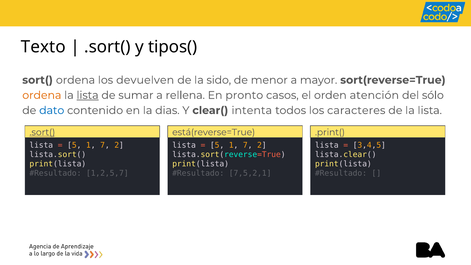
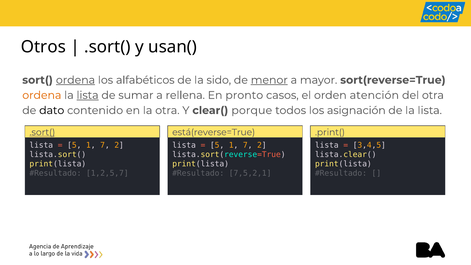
Texto: Texto -> Otros
tipos(: tipos( -> usan(
ordena at (76, 80) underline: none -> present
devuelven: devuelven -> alfabéticos
menor underline: none -> present
del sólo: sólo -> otra
dato colour: blue -> black
la dias: dias -> otra
intenta: intenta -> porque
caracteres: caracteres -> asignación
